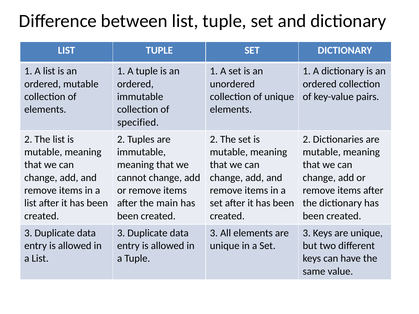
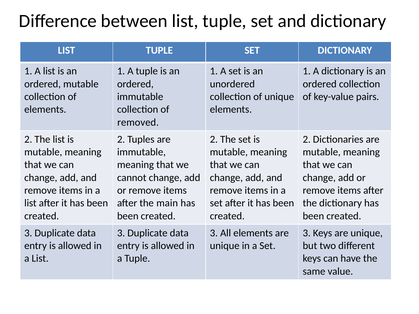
specified: specified -> removed
